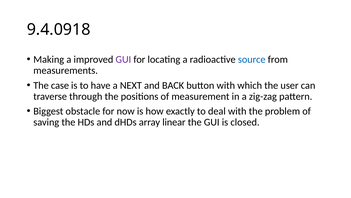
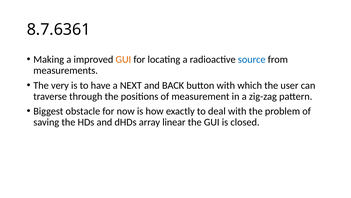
9.4.0918: 9.4.0918 -> 8.7.6361
GUI at (123, 59) colour: purple -> orange
case: case -> very
